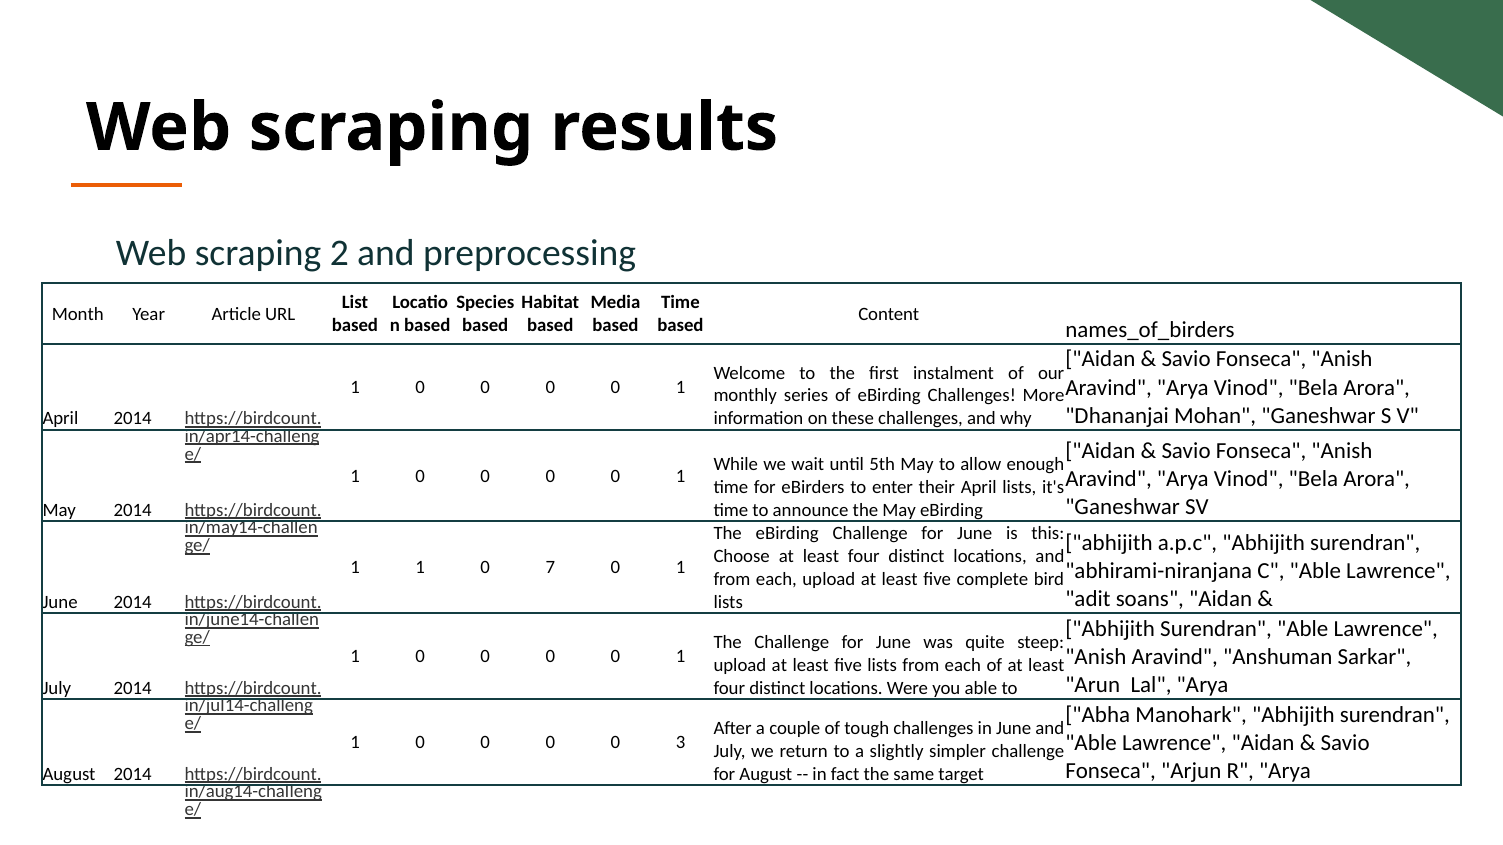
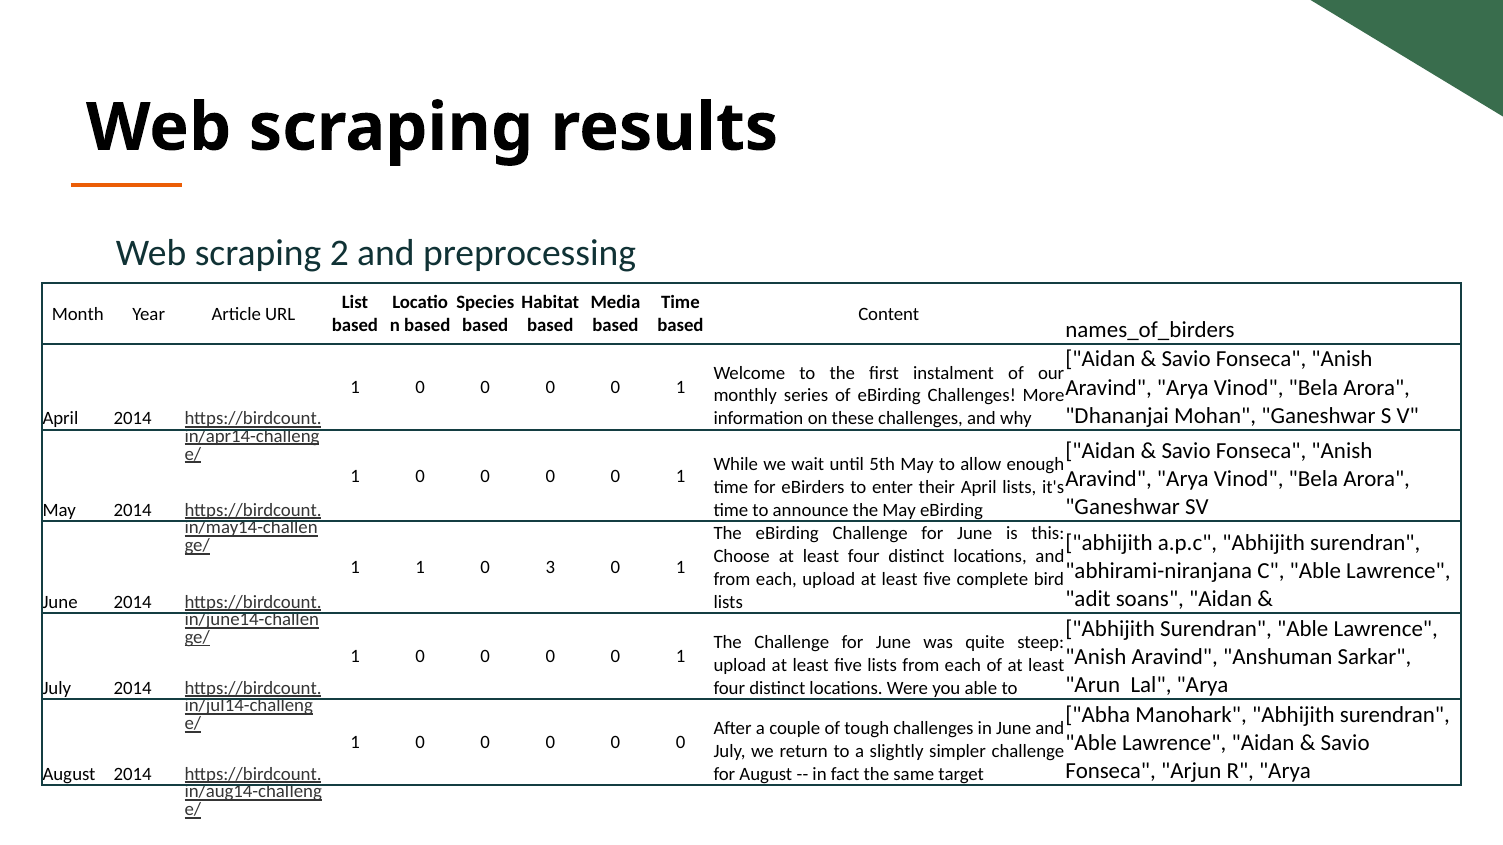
7: 7 -> 3
3 at (681, 743): 3 -> 0
